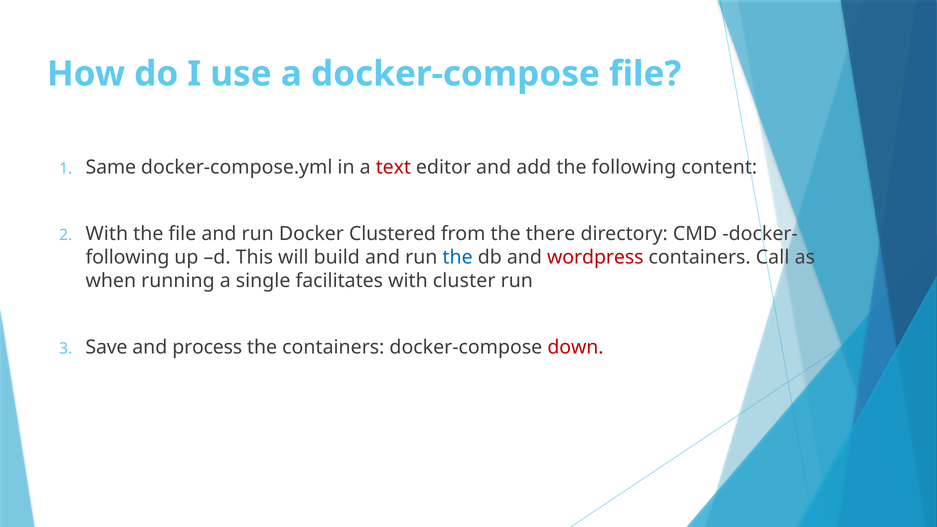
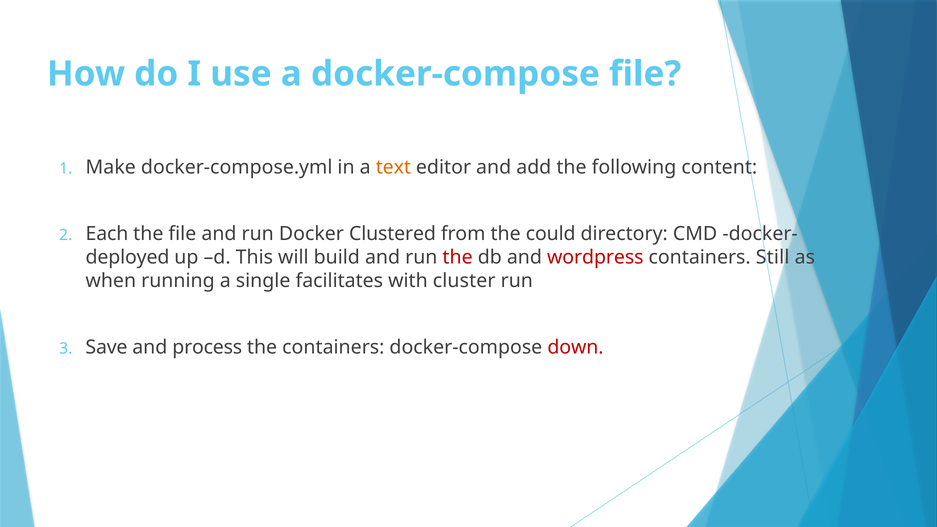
Same: Same -> Make
text colour: red -> orange
With at (107, 234): With -> Each
there: there -> could
following at (128, 257): following -> deployed
the at (458, 257) colour: blue -> red
Call: Call -> Still
